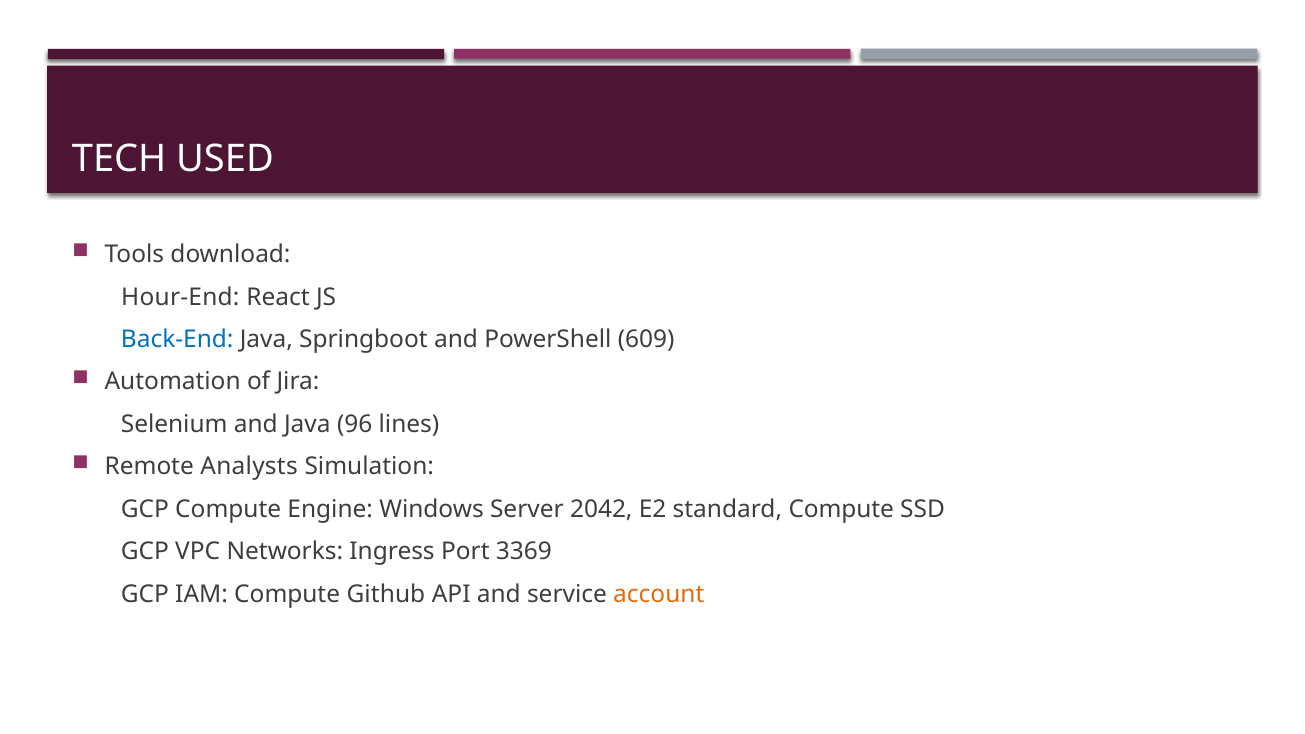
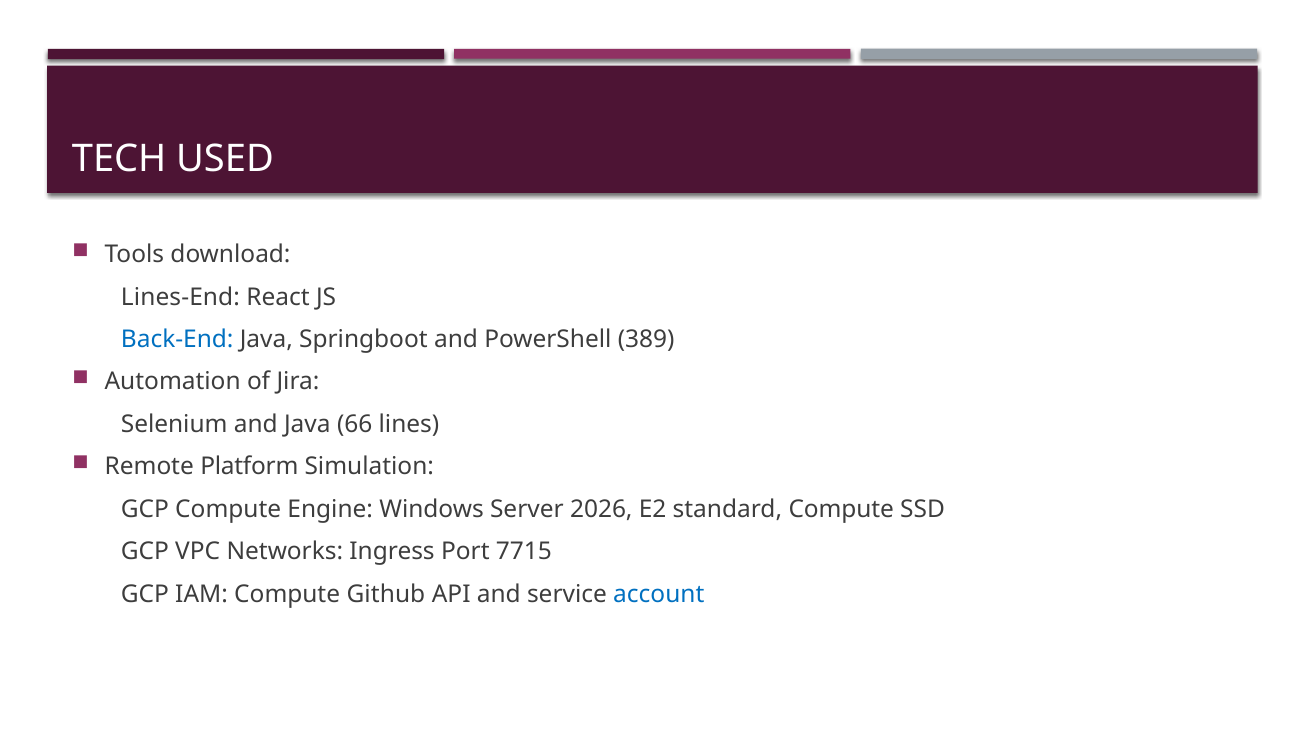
Hour-End: Hour-End -> Lines-End
609: 609 -> 389
96: 96 -> 66
Analysts: Analysts -> Platform
2042: 2042 -> 2026
3369: 3369 -> 7715
account colour: orange -> blue
